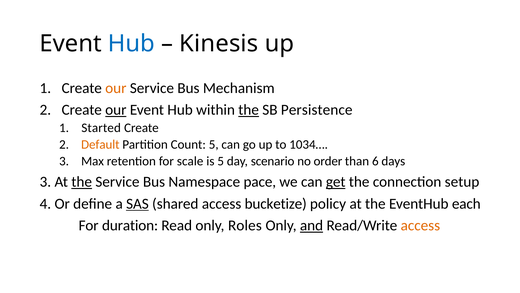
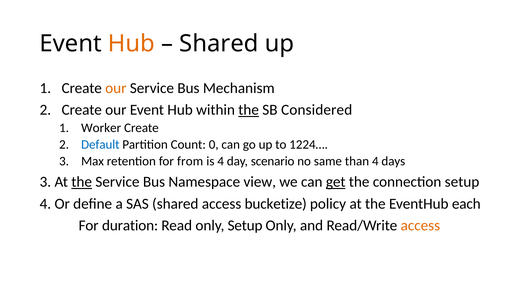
Hub at (131, 44) colour: blue -> orange
Kinesis at (219, 44): Kinesis -> Shared
our at (116, 110) underline: present -> none
Persistence: Persistence -> Considered
Started: Started -> Worker
Default colour: orange -> blue
Count 5: 5 -> 0
1034…: 1034… -> 1224…
scale: scale -> from
is 5: 5 -> 4
order: order -> same
than 6: 6 -> 4
pace: pace -> view
SAS underline: present -> none
only Roles: Roles -> Setup
and underline: present -> none
